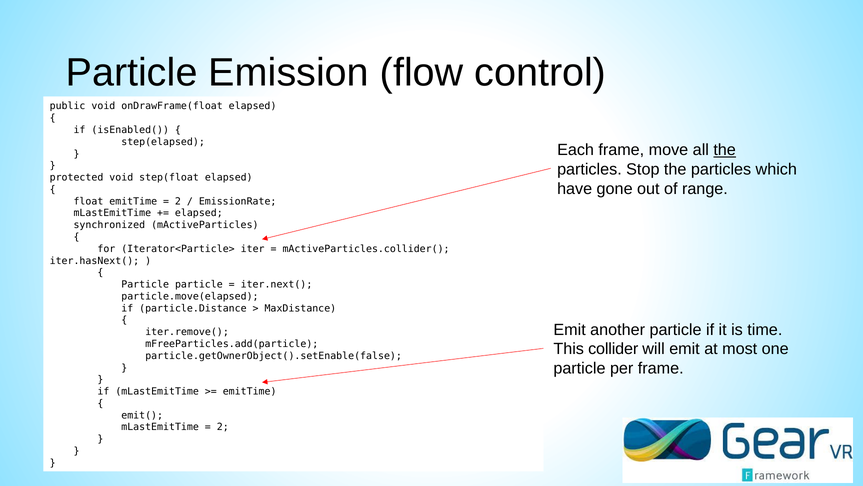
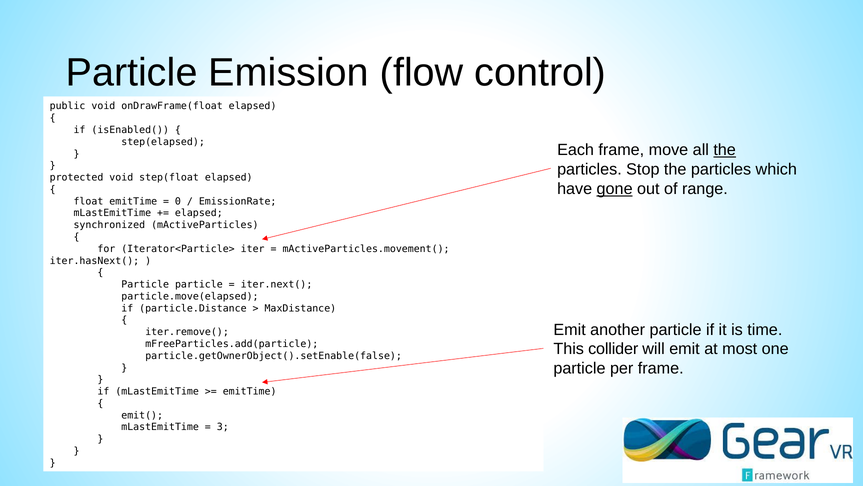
gone underline: none -> present
2 at (178, 201): 2 -> 0
mActiveParticles.collider(: mActiveParticles.collider( -> mActiveParticles.movement(
2 at (223, 427): 2 -> 3
